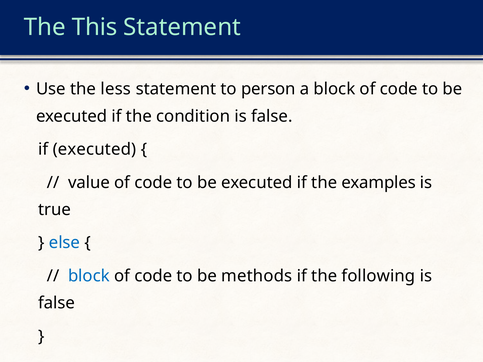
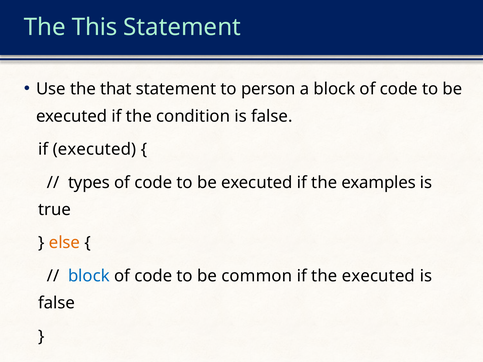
less: less -> that
value: value -> types
else colour: blue -> orange
methods: methods -> common
the following: following -> executed
